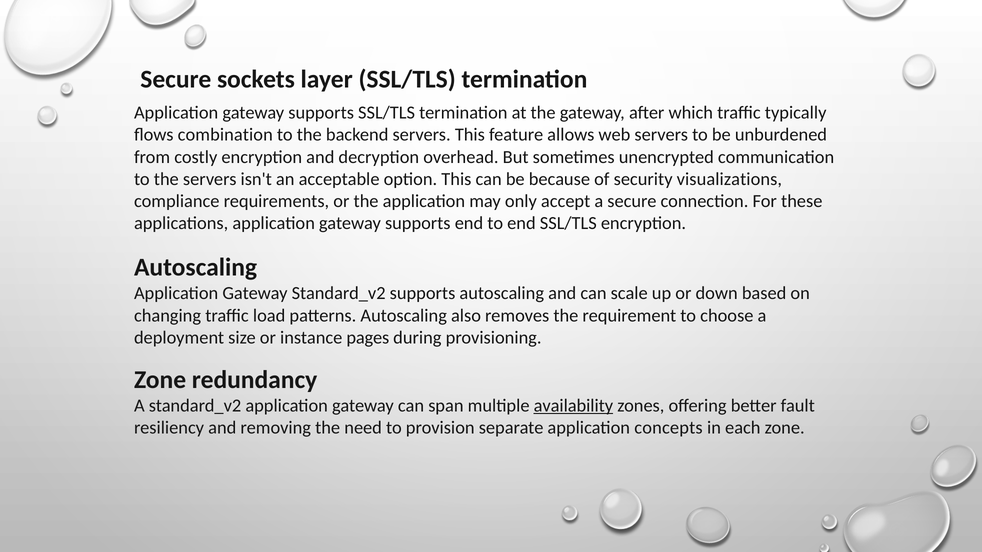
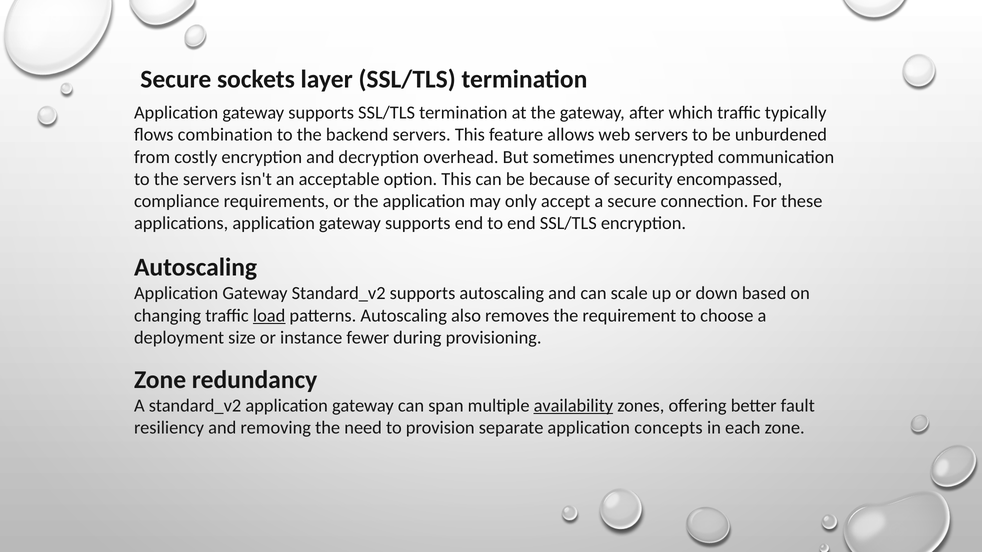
visualizations: visualizations -> encompassed
load underline: none -> present
pages: pages -> fewer
